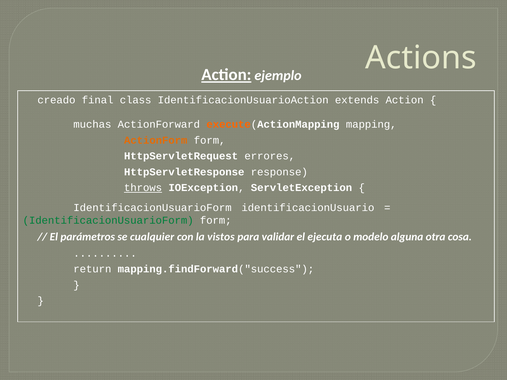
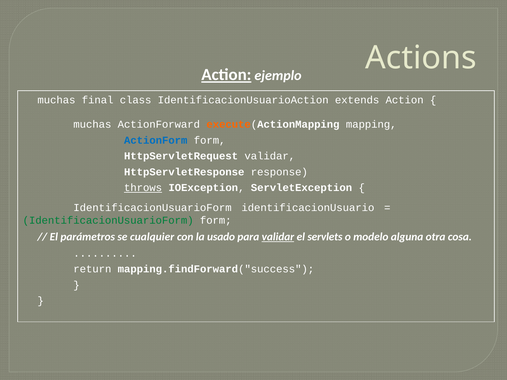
creado at (56, 100): creado -> muchas
ActionForm colour: orange -> blue
HttpServletRequest errores: errores -> validar
vistos: vistos -> usado
validar at (278, 237) underline: none -> present
ejecuta: ejecuta -> servlets
